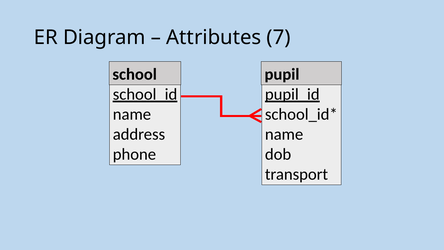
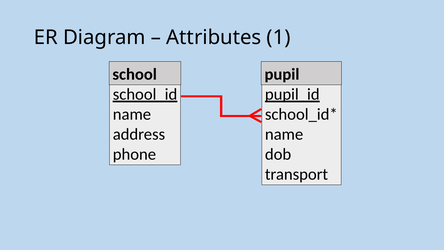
7: 7 -> 1
